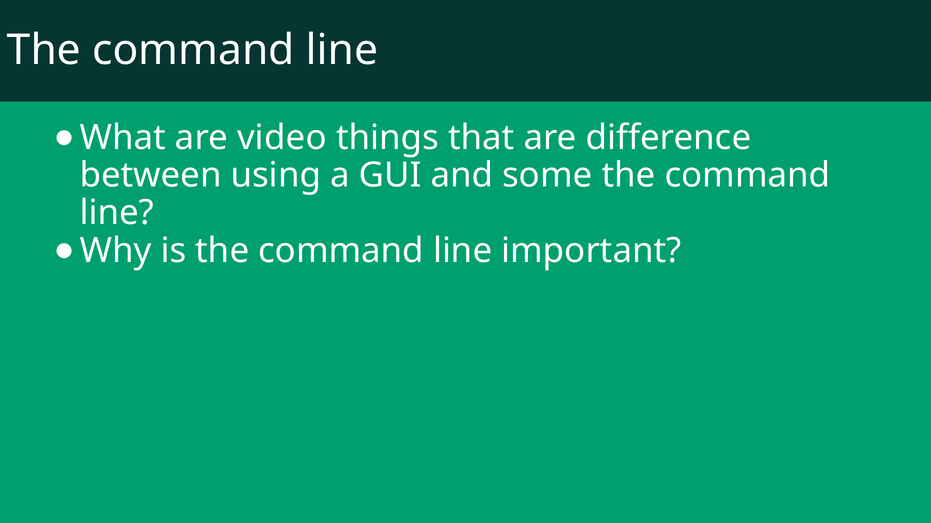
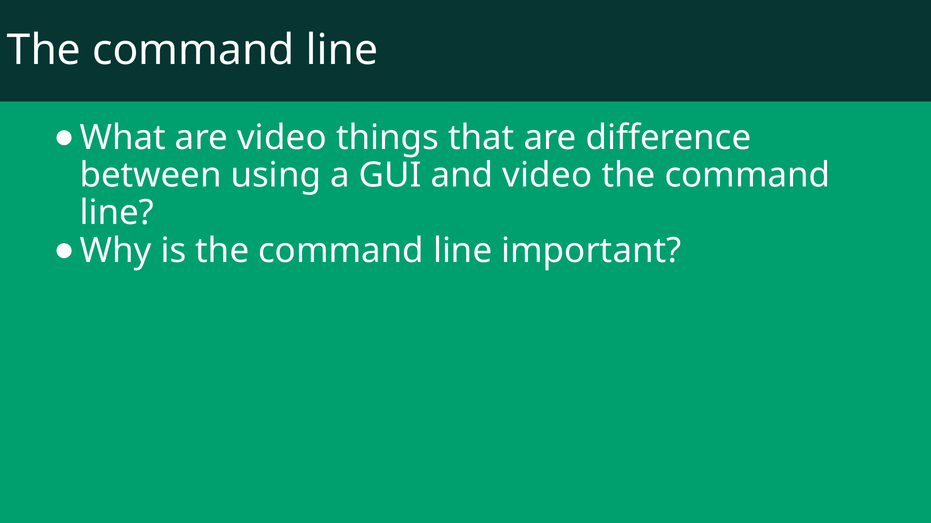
and some: some -> video
